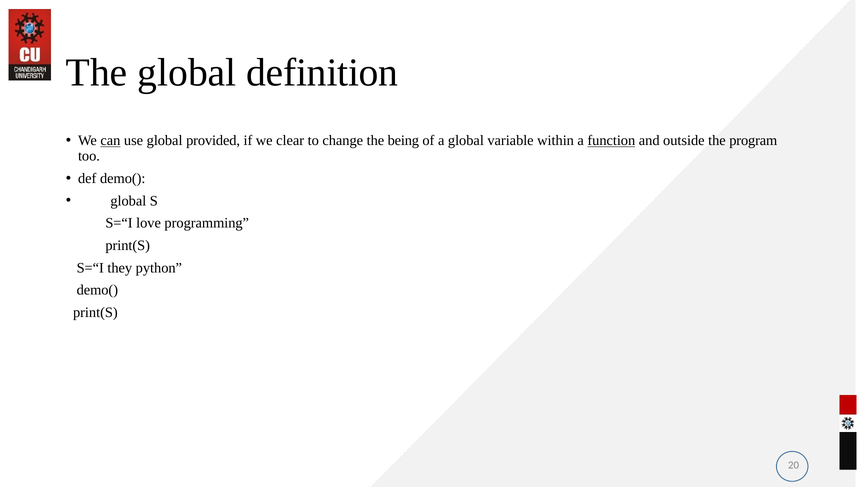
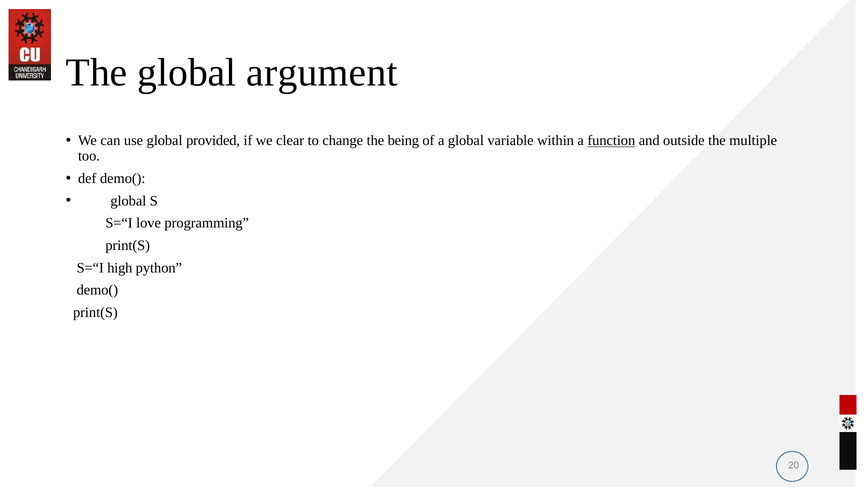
definition: definition -> argument
can underline: present -> none
program: program -> multiple
they: they -> high
